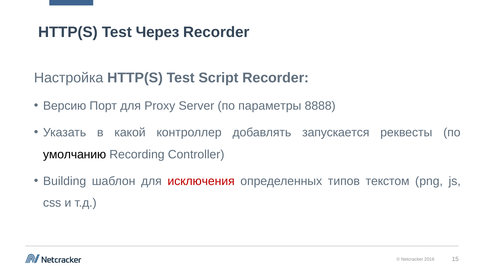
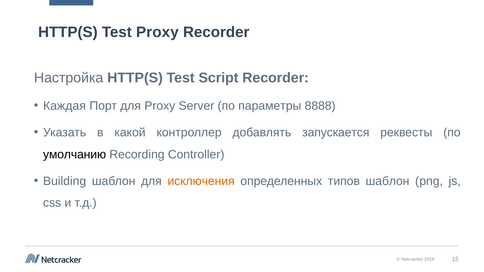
Test Через: Через -> Proxy
Версию: Версию -> Каждая
исключения colour: red -> orange
типов текстом: текстом -> шаблон
